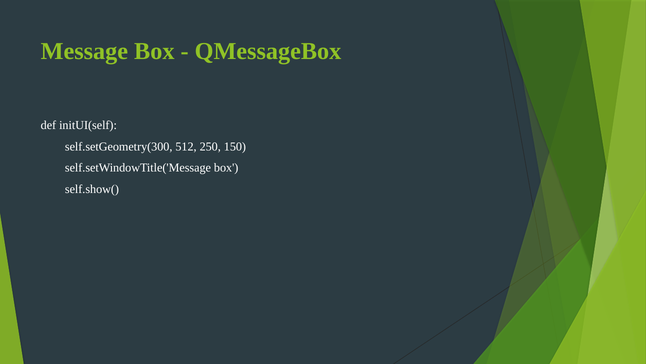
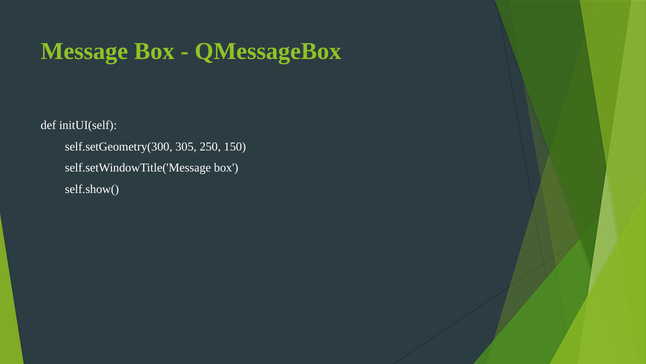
512: 512 -> 305
